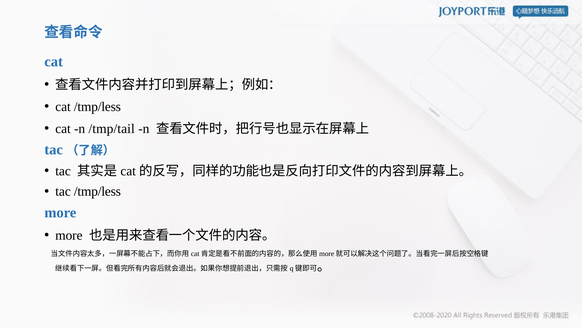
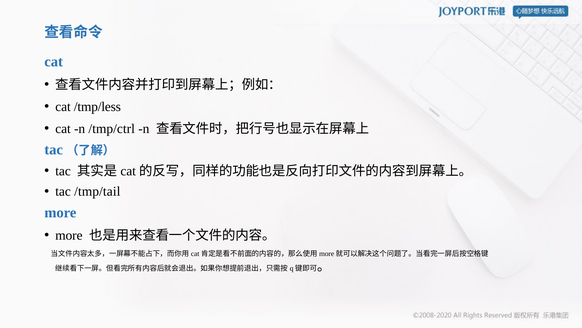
/tmp/tail: /tmp/tail -> /tmp/ctrl
tac /tmp/less: /tmp/less -> /tmp/tail
